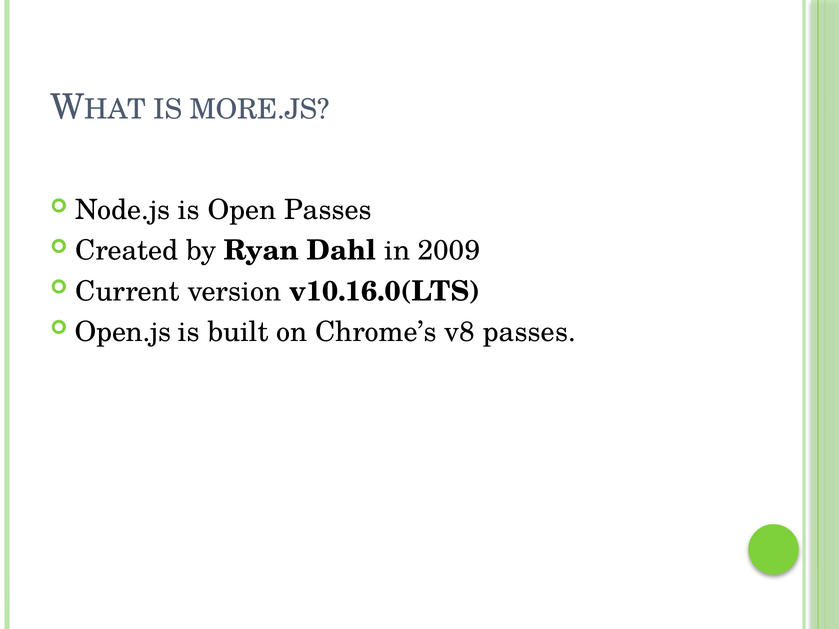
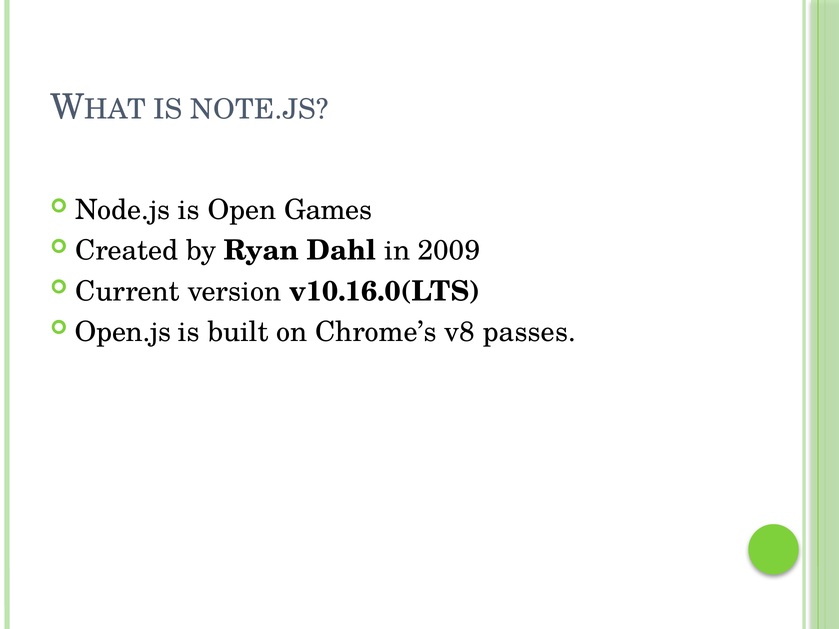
MORE.JS: MORE.JS -> NOTE.JS
Open Passes: Passes -> Games
